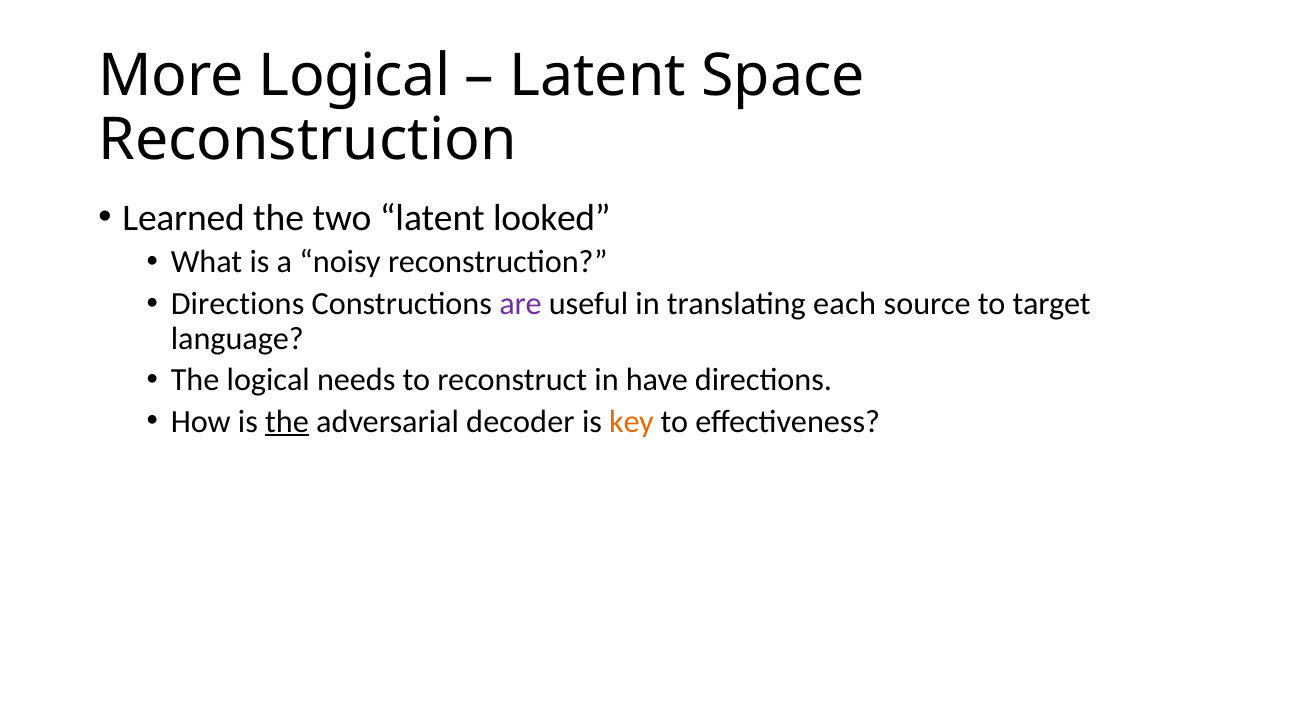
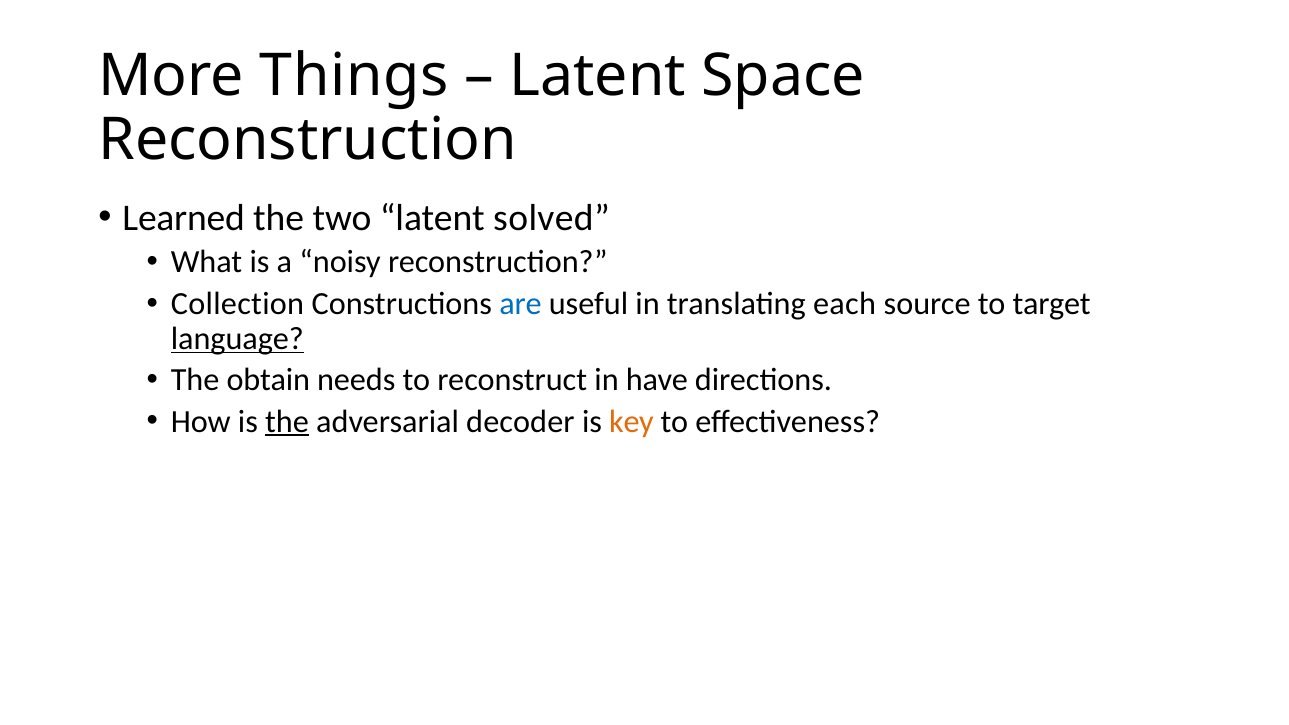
More Logical: Logical -> Things
looked: looked -> solved
Directions at (238, 304): Directions -> Collection
are colour: purple -> blue
language underline: none -> present
The logical: logical -> obtain
